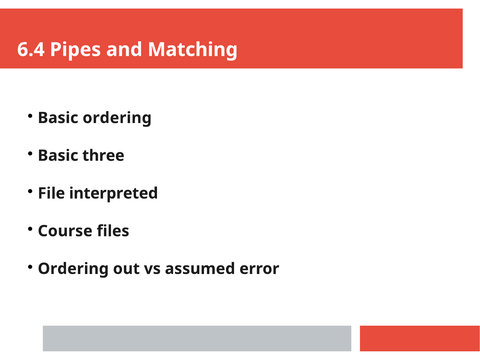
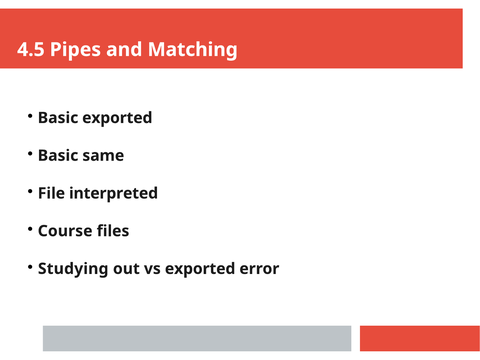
6.4: 6.4 -> 4.5
Basic ordering: ordering -> exported
three: three -> same
Ordering at (73, 269): Ordering -> Studying
vs assumed: assumed -> exported
